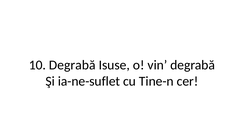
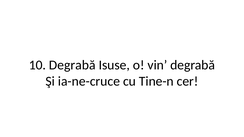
ia-ne-suflet: ia-ne-suflet -> ia-ne-cruce
